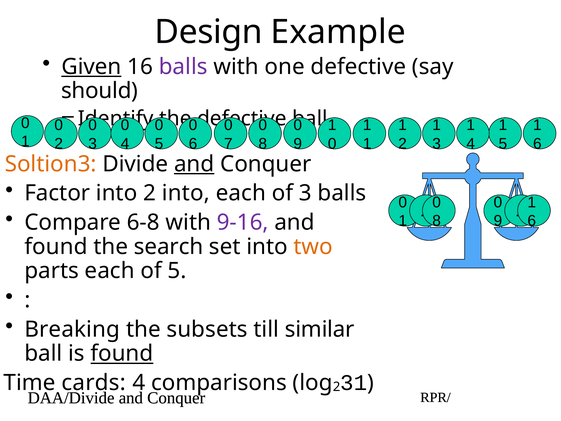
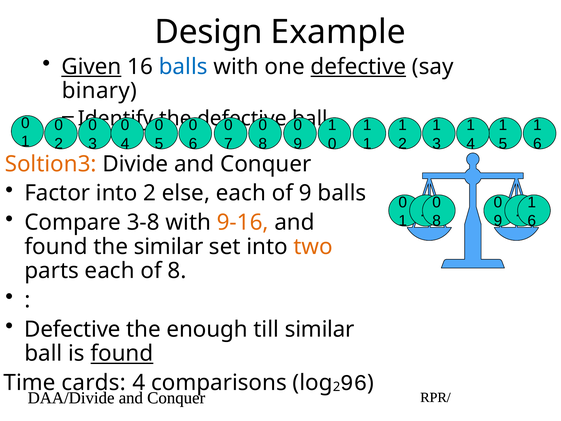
balls at (183, 67) colour: purple -> blue
defective at (358, 67) underline: none -> present
should: should -> binary
and at (194, 164) underline: present -> none
2 into: into -> else
of 3: 3 -> 9
6-8: 6-8 -> 3-8
9-16 colour: purple -> orange
the search: search -> similar
of 5: 5 -> 8
Breaking at (72, 329): Breaking -> Defective
subsets: subsets -> enough
31: 31 -> 96
